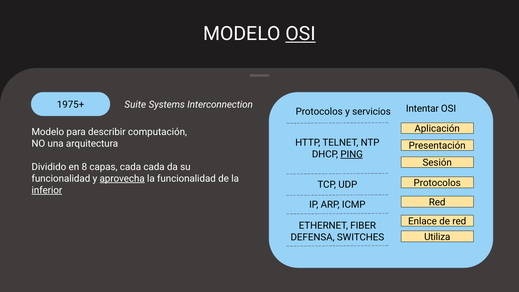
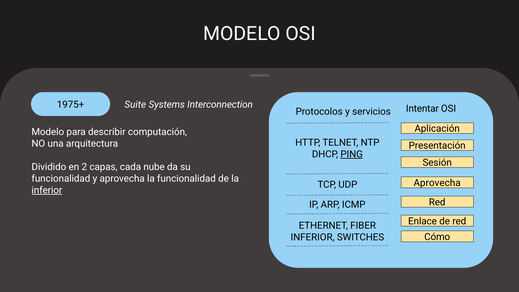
OSI at (301, 34) underline: present -> none
8: 8 -> 2
cada cada: cada -> nube
aprovecha at (122, 179) underline: present -> none
Protocolos at (437, 183): Protocolos -> Aprovecha
Utiliza: Utiliza -> Cómo
DEFENSA at (313, 237): DEFENSA -> INFERIOR
